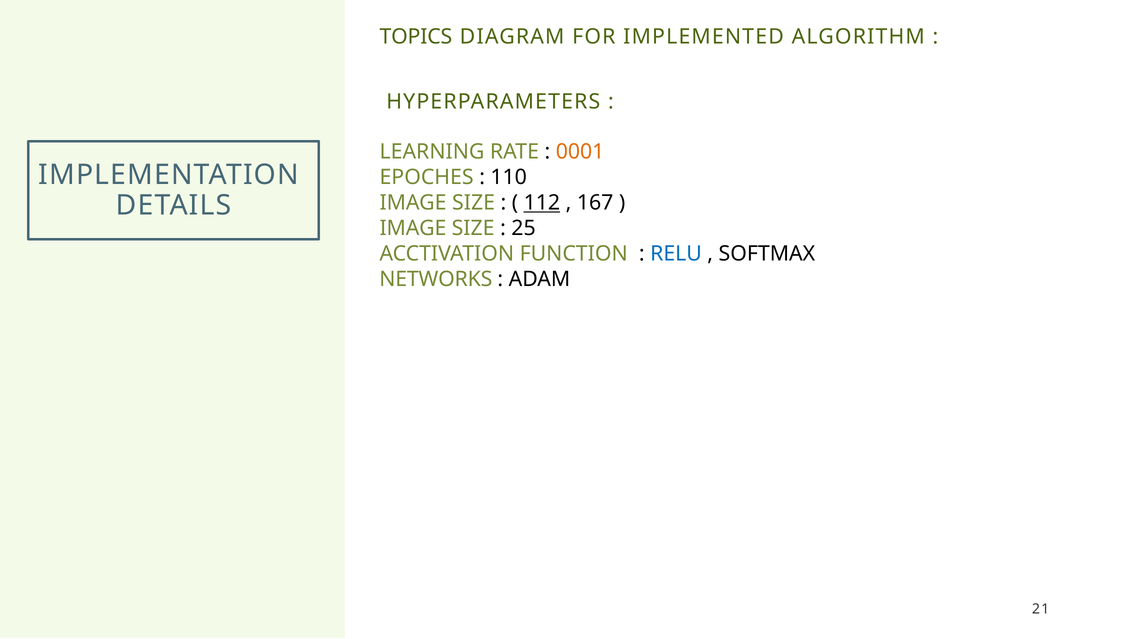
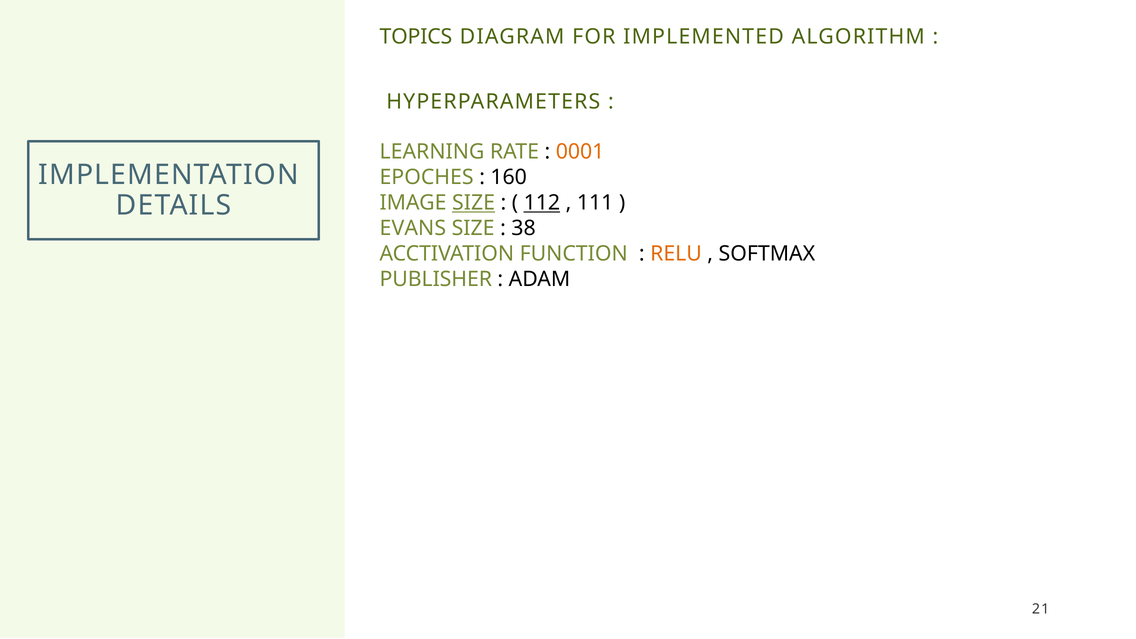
110: 110 -> 160
SIZE at (474, 203) underline: none -> present
167: 167 -> 111
IMAGE at (413, 228): IMAGE -> EVANS
25: 25 -> 38
RELU colour: blue -> orange
NETWORKS: NETWORKS -> PUBLISHER
